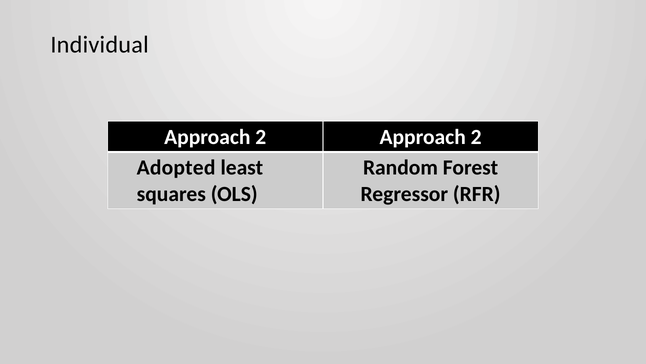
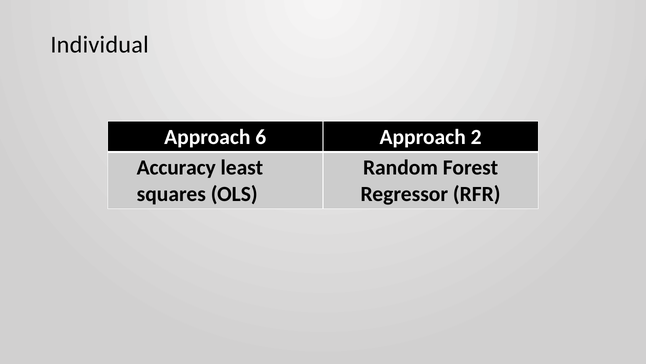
2 at (261, 137): 2 -> 6
Adopted: Adopted -> Accuracy
